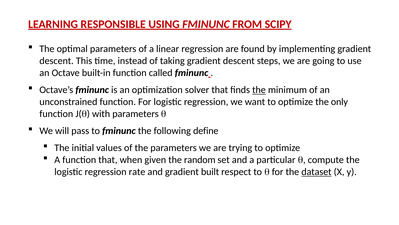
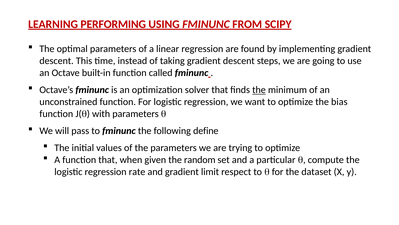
RESPONSIBLE: RESPONSIBLE -> PERFORMING
only: only -> bias
built: built -> limit
dataset underline: present -> none
